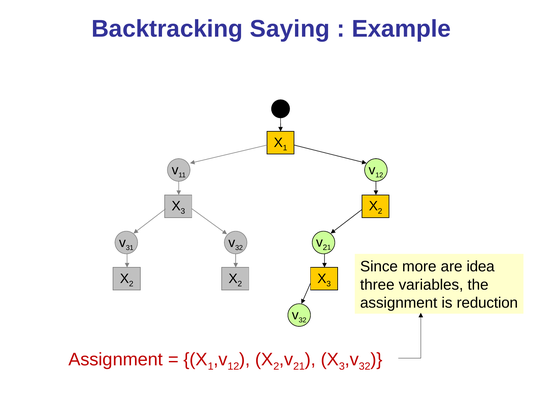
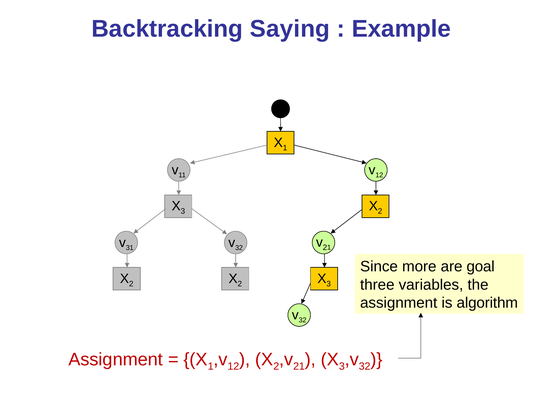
idea: idea -> goal
reduction: reduction -> algorithm
